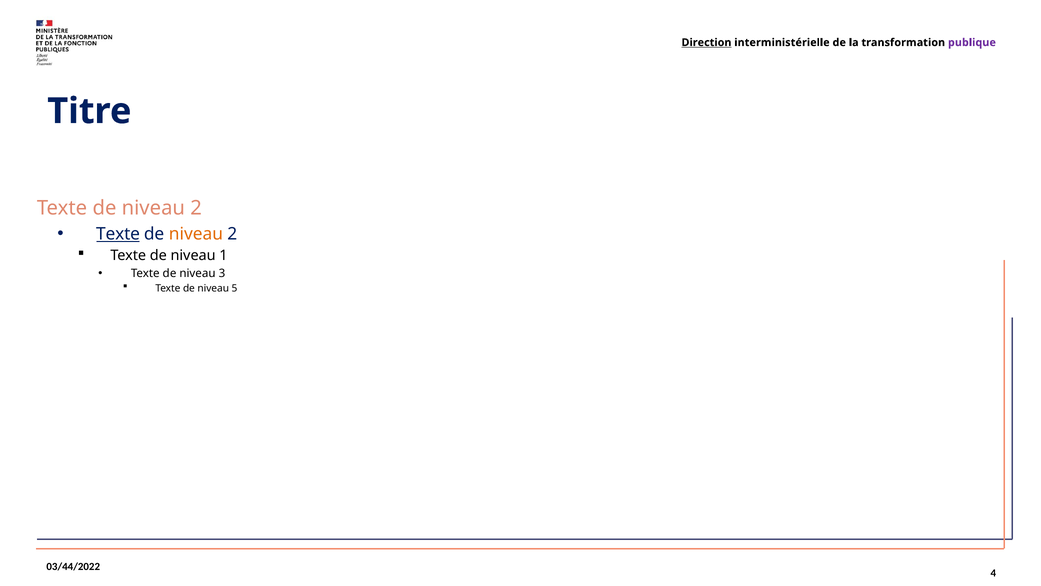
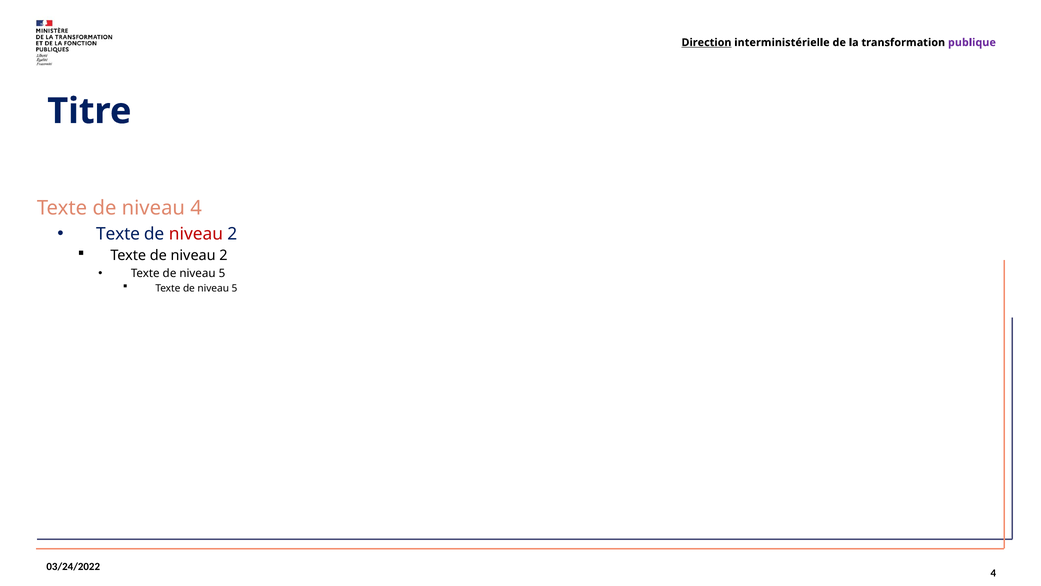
2 at (196, 208): 2 -> 4
Texte at (118, 234) underline: present -> none
niveau at (196, 234) colour: orange -> red
1 at (223, 255): 1 -> 2
3 at (222, 273): 3 -> 5
03/44/2022: 03/44/2022 -> 03/24/2022
